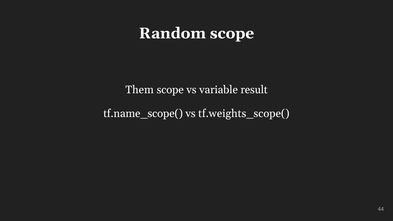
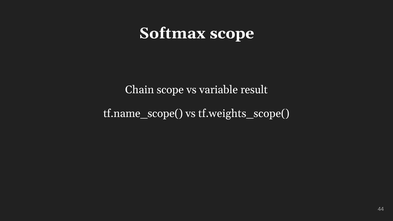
Random: Random -> Softmax
Them: Them -> Chain
